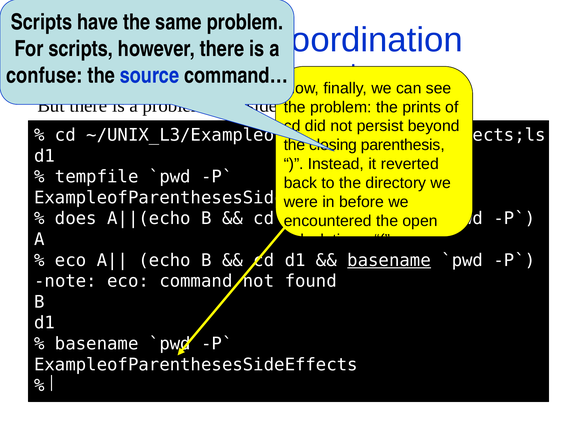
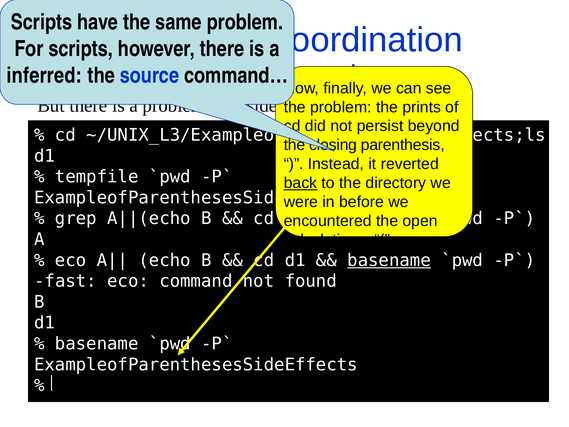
confuse: confuse -> inferred
back underline: none -> present
does: does -> grep
note at (65, 281): note -> fast
